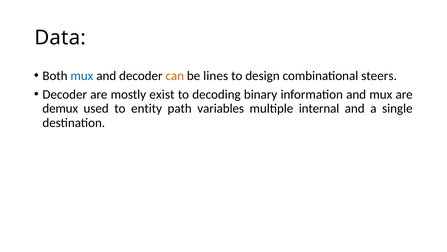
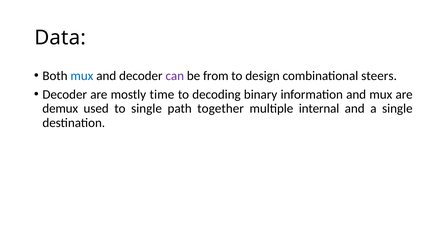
can colour: orange -> purple
lines: lines -> from
exist: exist -> time
to entity: entity -> single
variables: variables -> together
